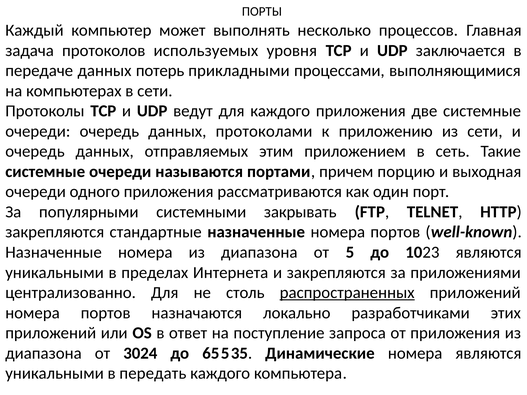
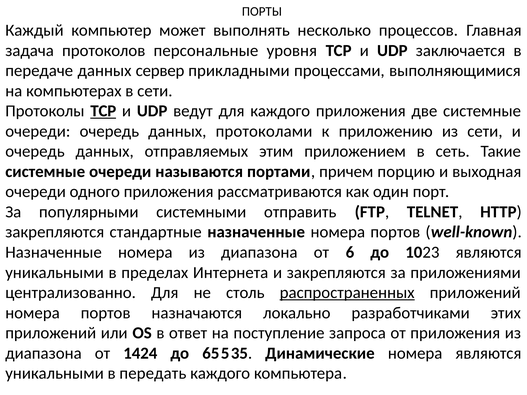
используемых: используемых -> персональные
потерь: потерь -> сервер
TCP at (103, 111) underline: none -> present
закрывать: закрывать -> отправить
5: 5 -> 6
3024: 3024 -> 1424
